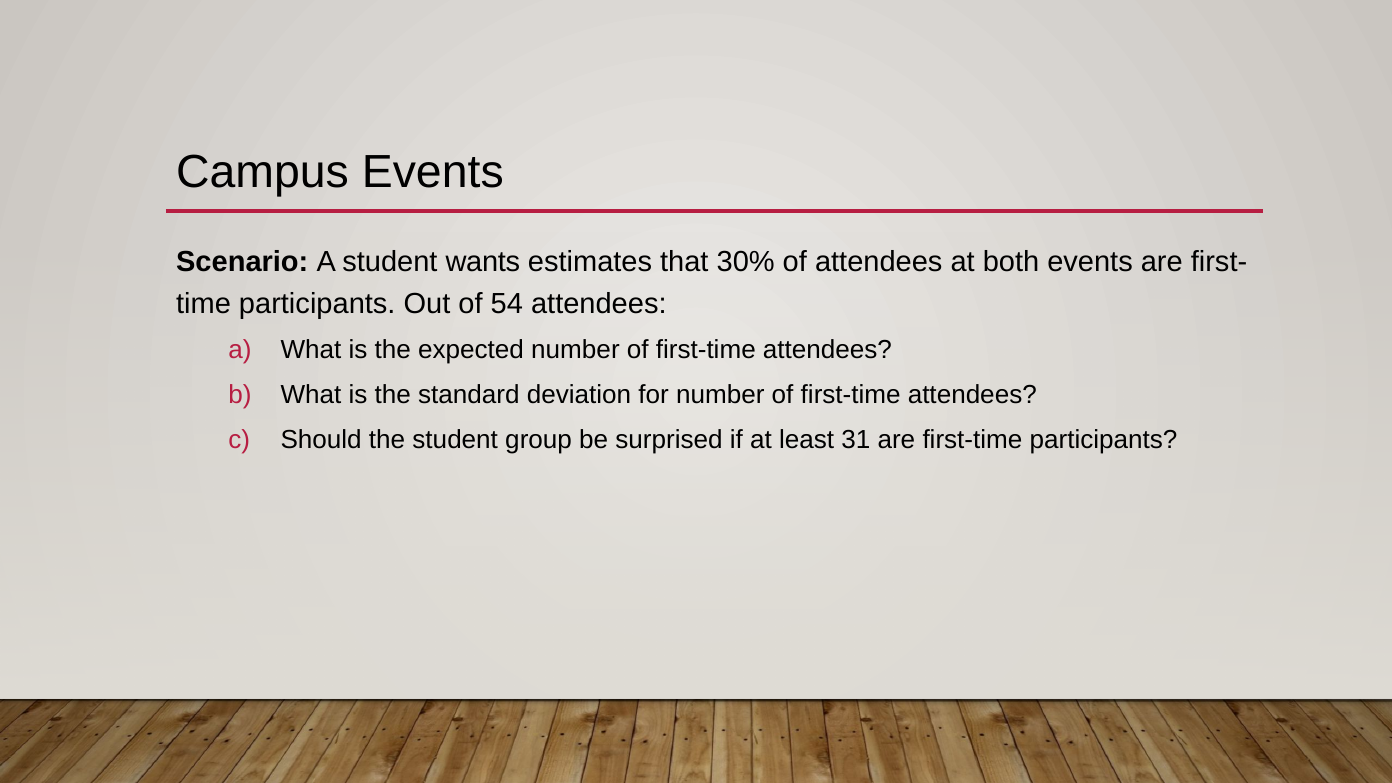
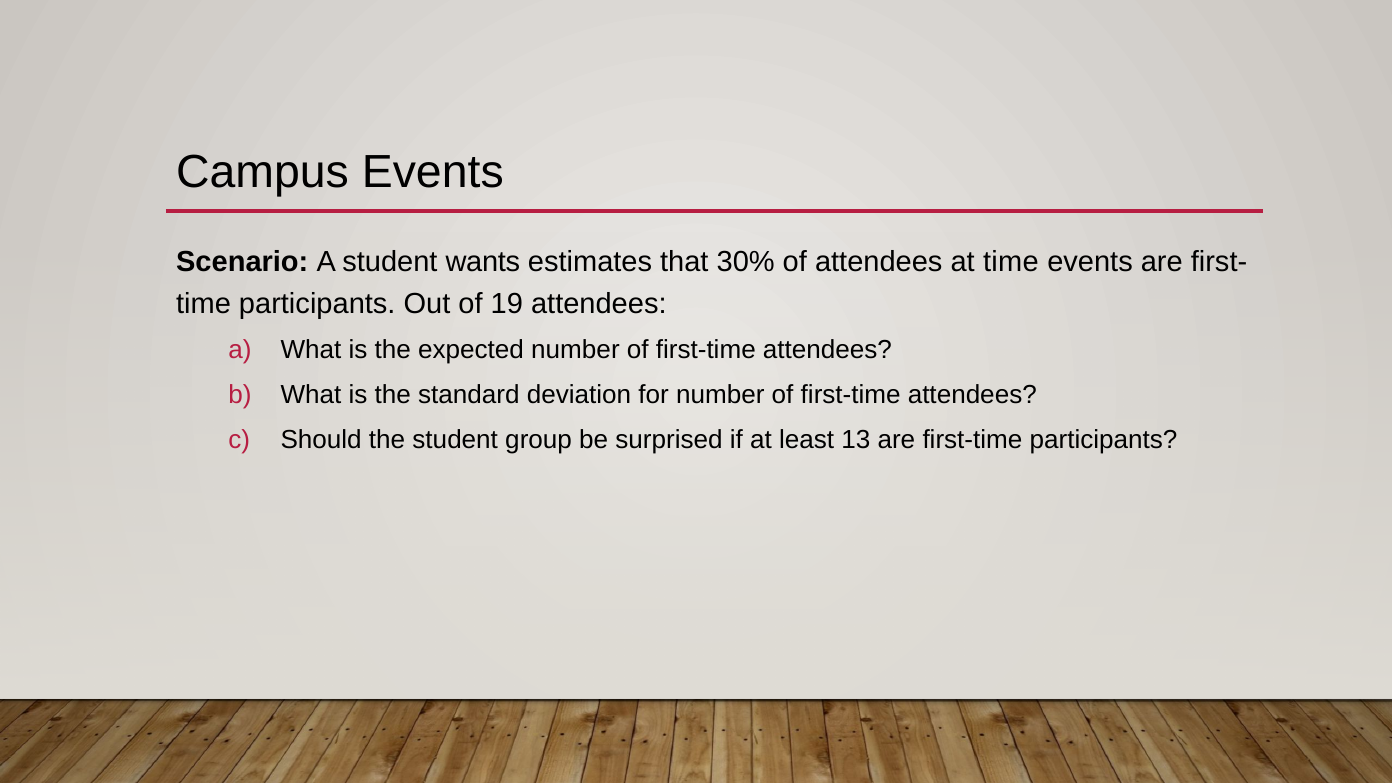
at both: both -> time
54: 54 -> 19
31: 31 -> 13
